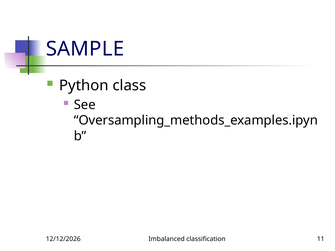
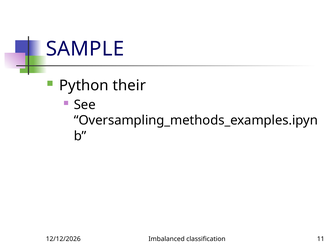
class: class -> their
